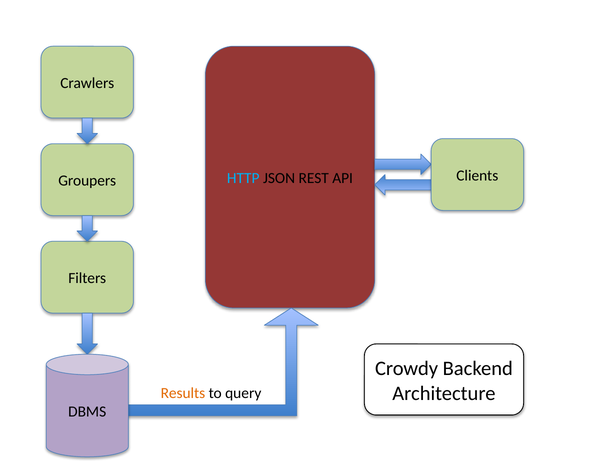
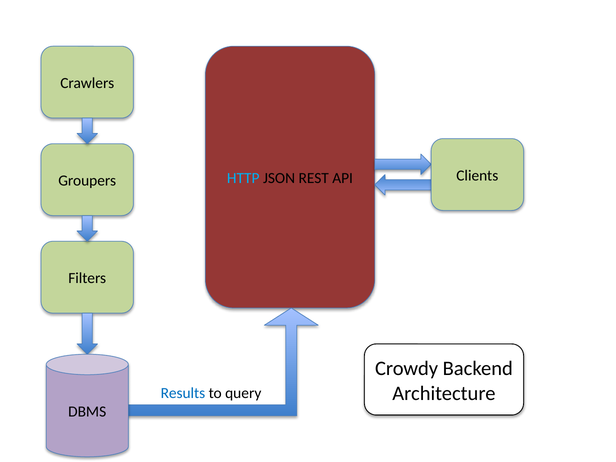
Results colour: orange -> blue
